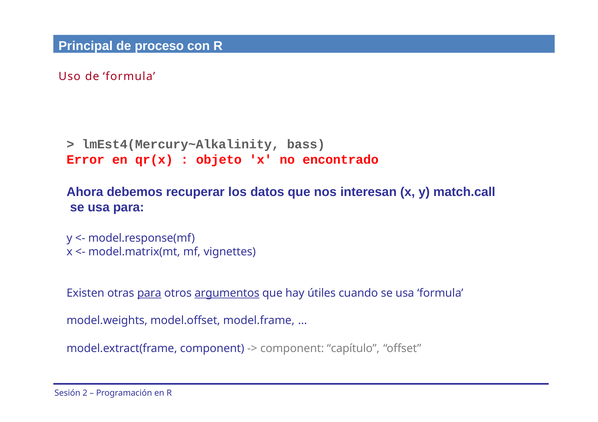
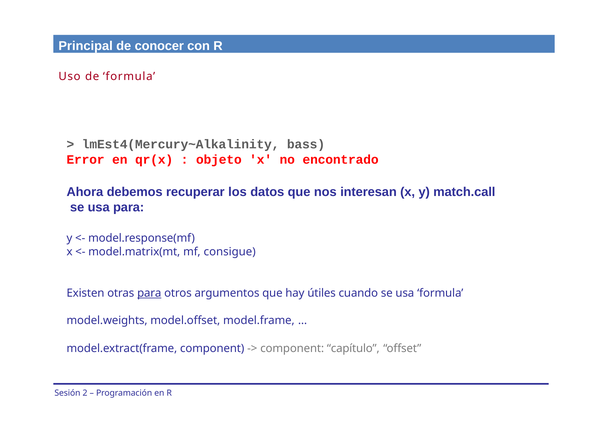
proceso: proceso -> conocer
vignettes: vignettes -> consigue
argumentos underline: present -> none
